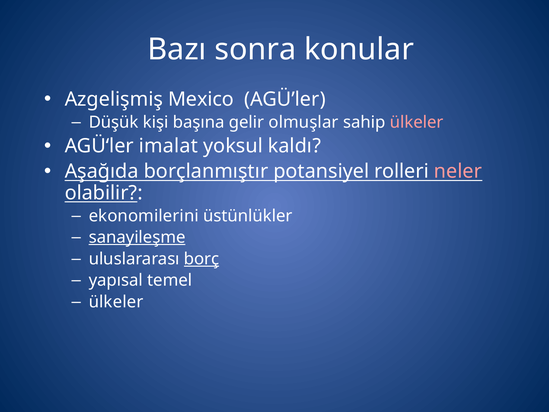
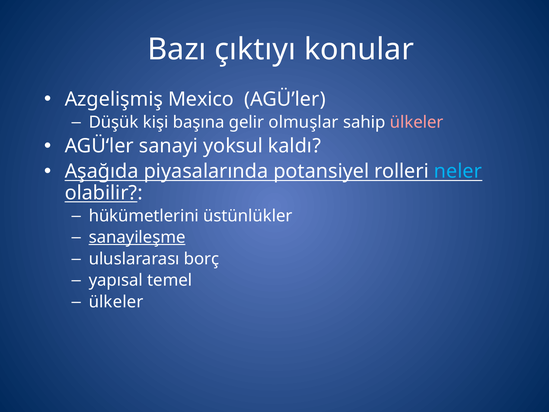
sonra: sonra -> çıktıyı
imalat: imalat -> sanayi
borçlanmıştır: borçlanmıştır -> piyasalarında
neler colour: pink -> light blue
ekonomilerini: ekonomilerini -> hükümetlerini
borç underline: present -> none
